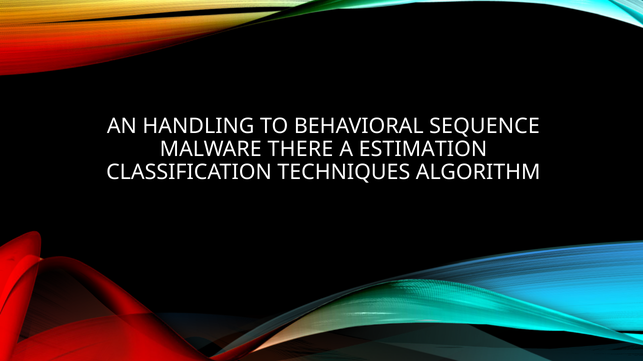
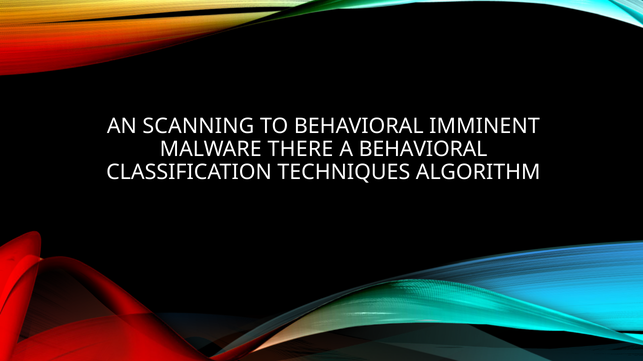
HANDLING: HANDLING -> SCANNING
SEQUENCE: SEQUENCE -> IMMINENT
A ESTIMATION: ESTIMATION -> BEHAVIORAL
